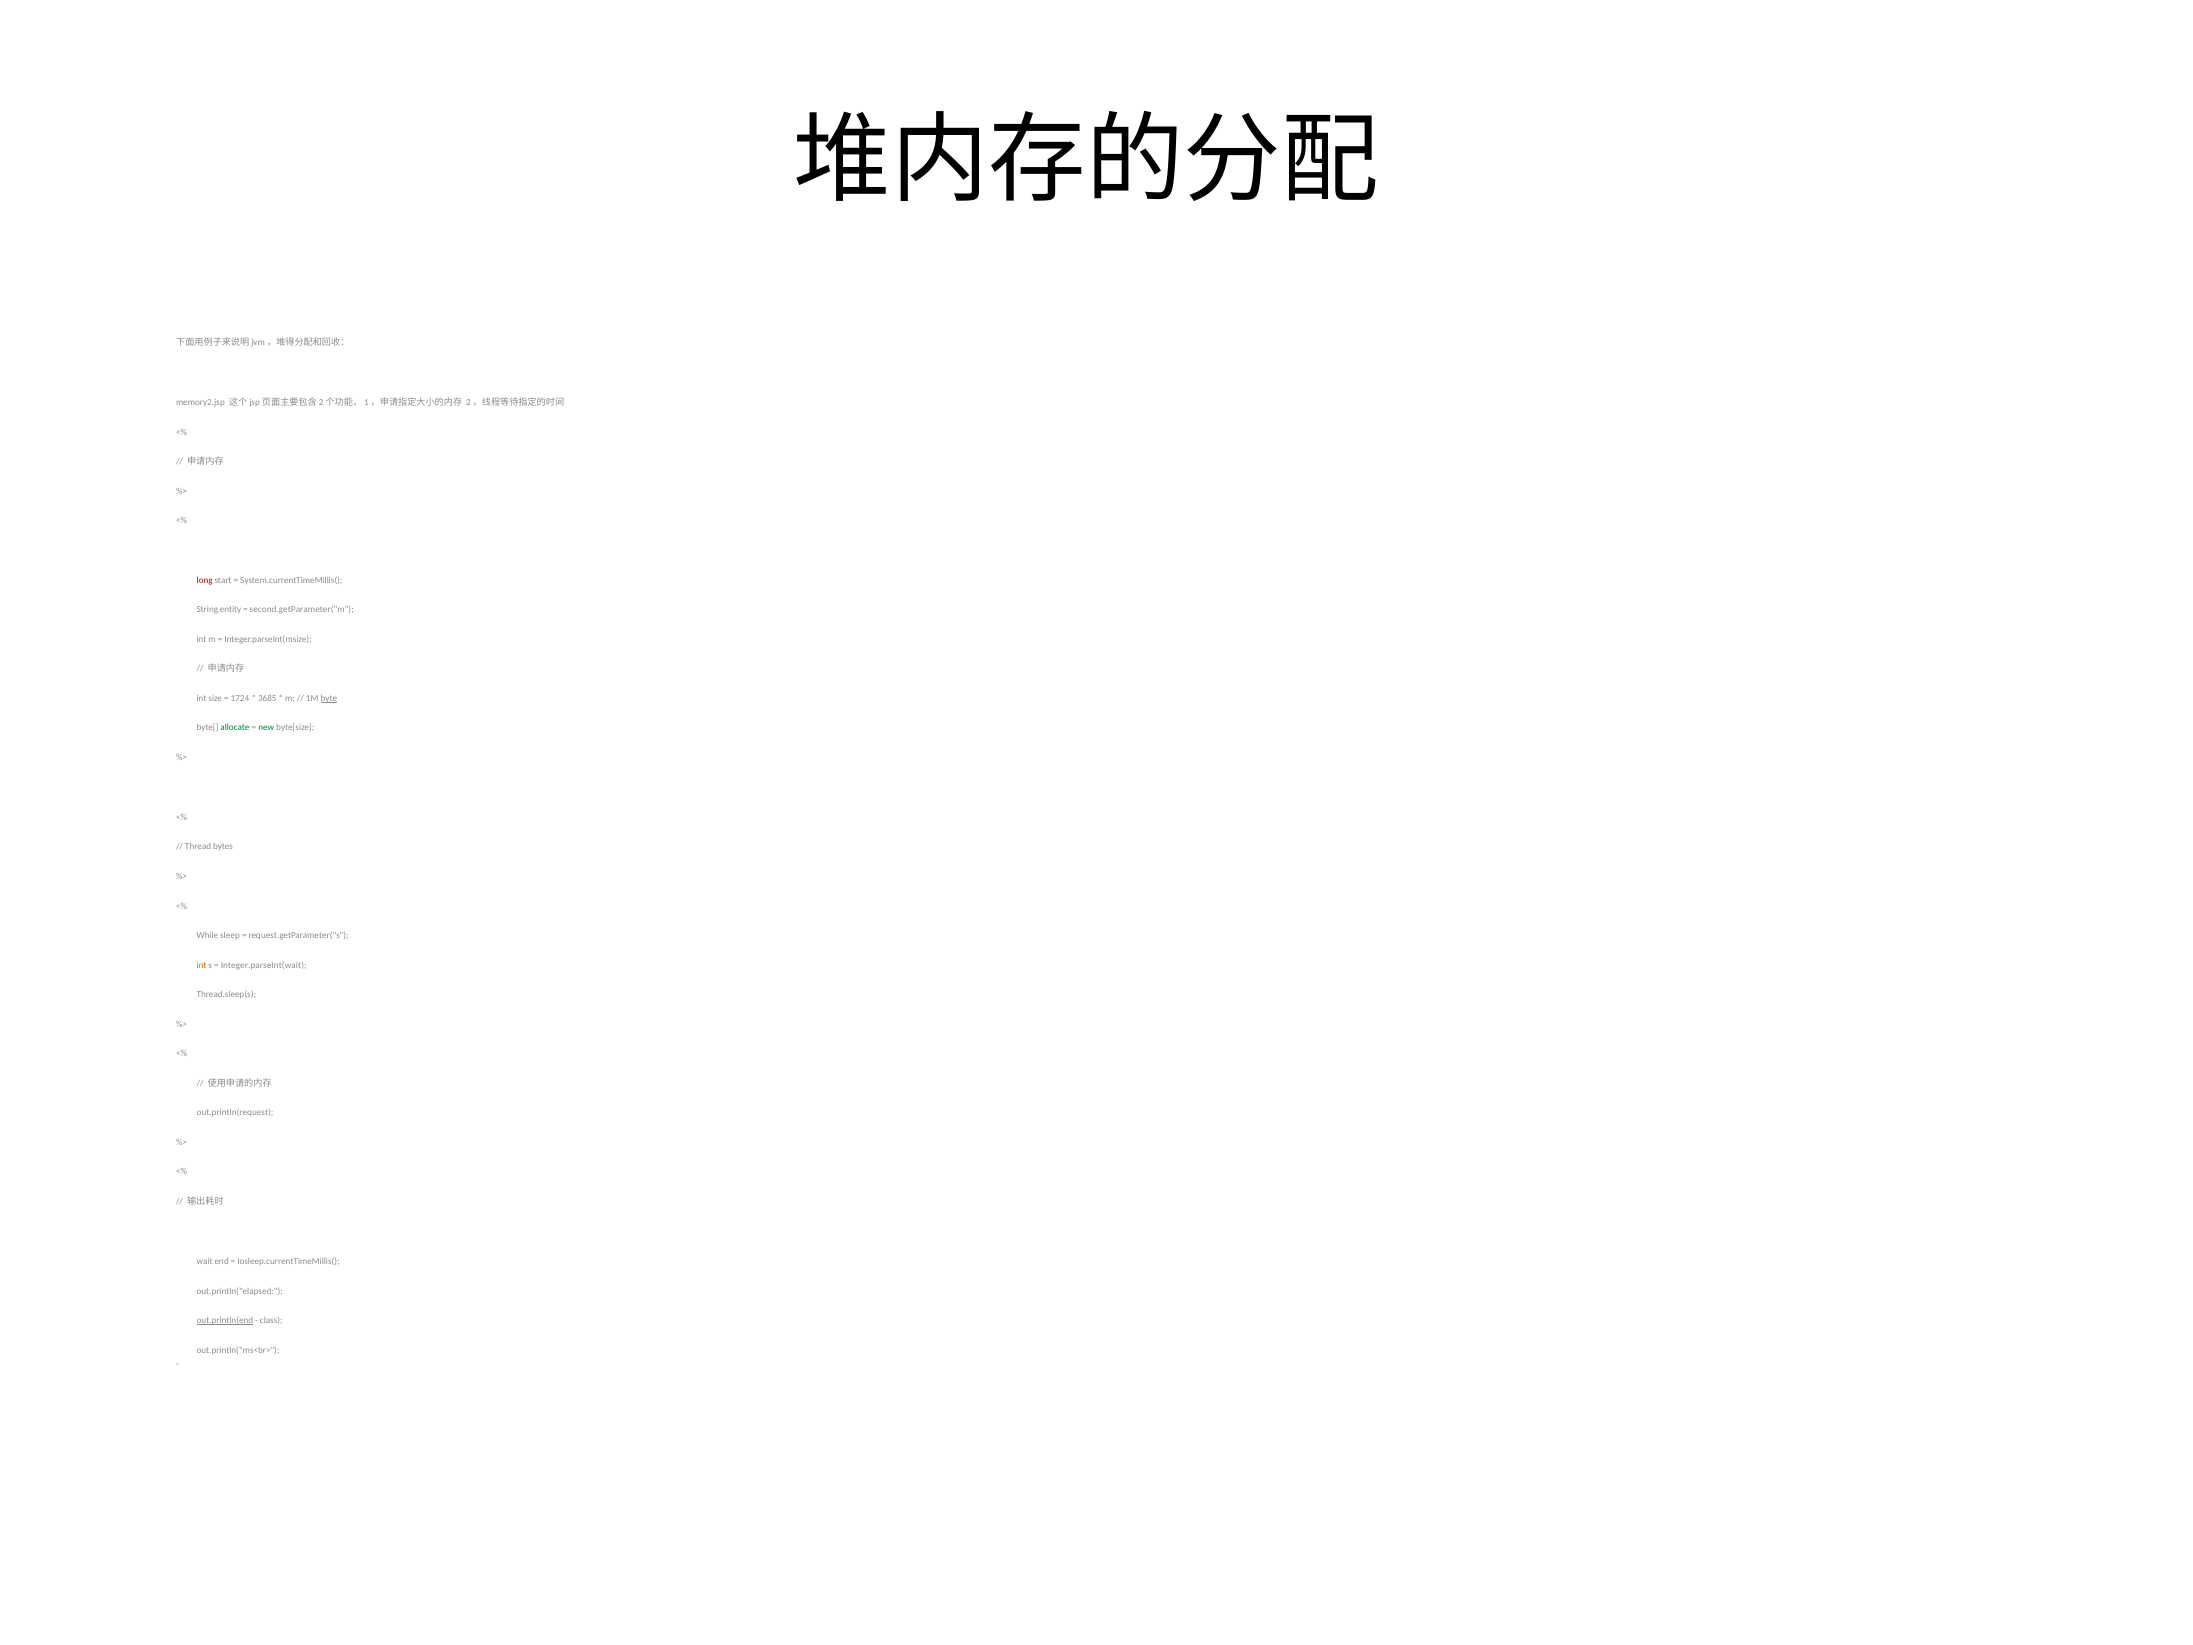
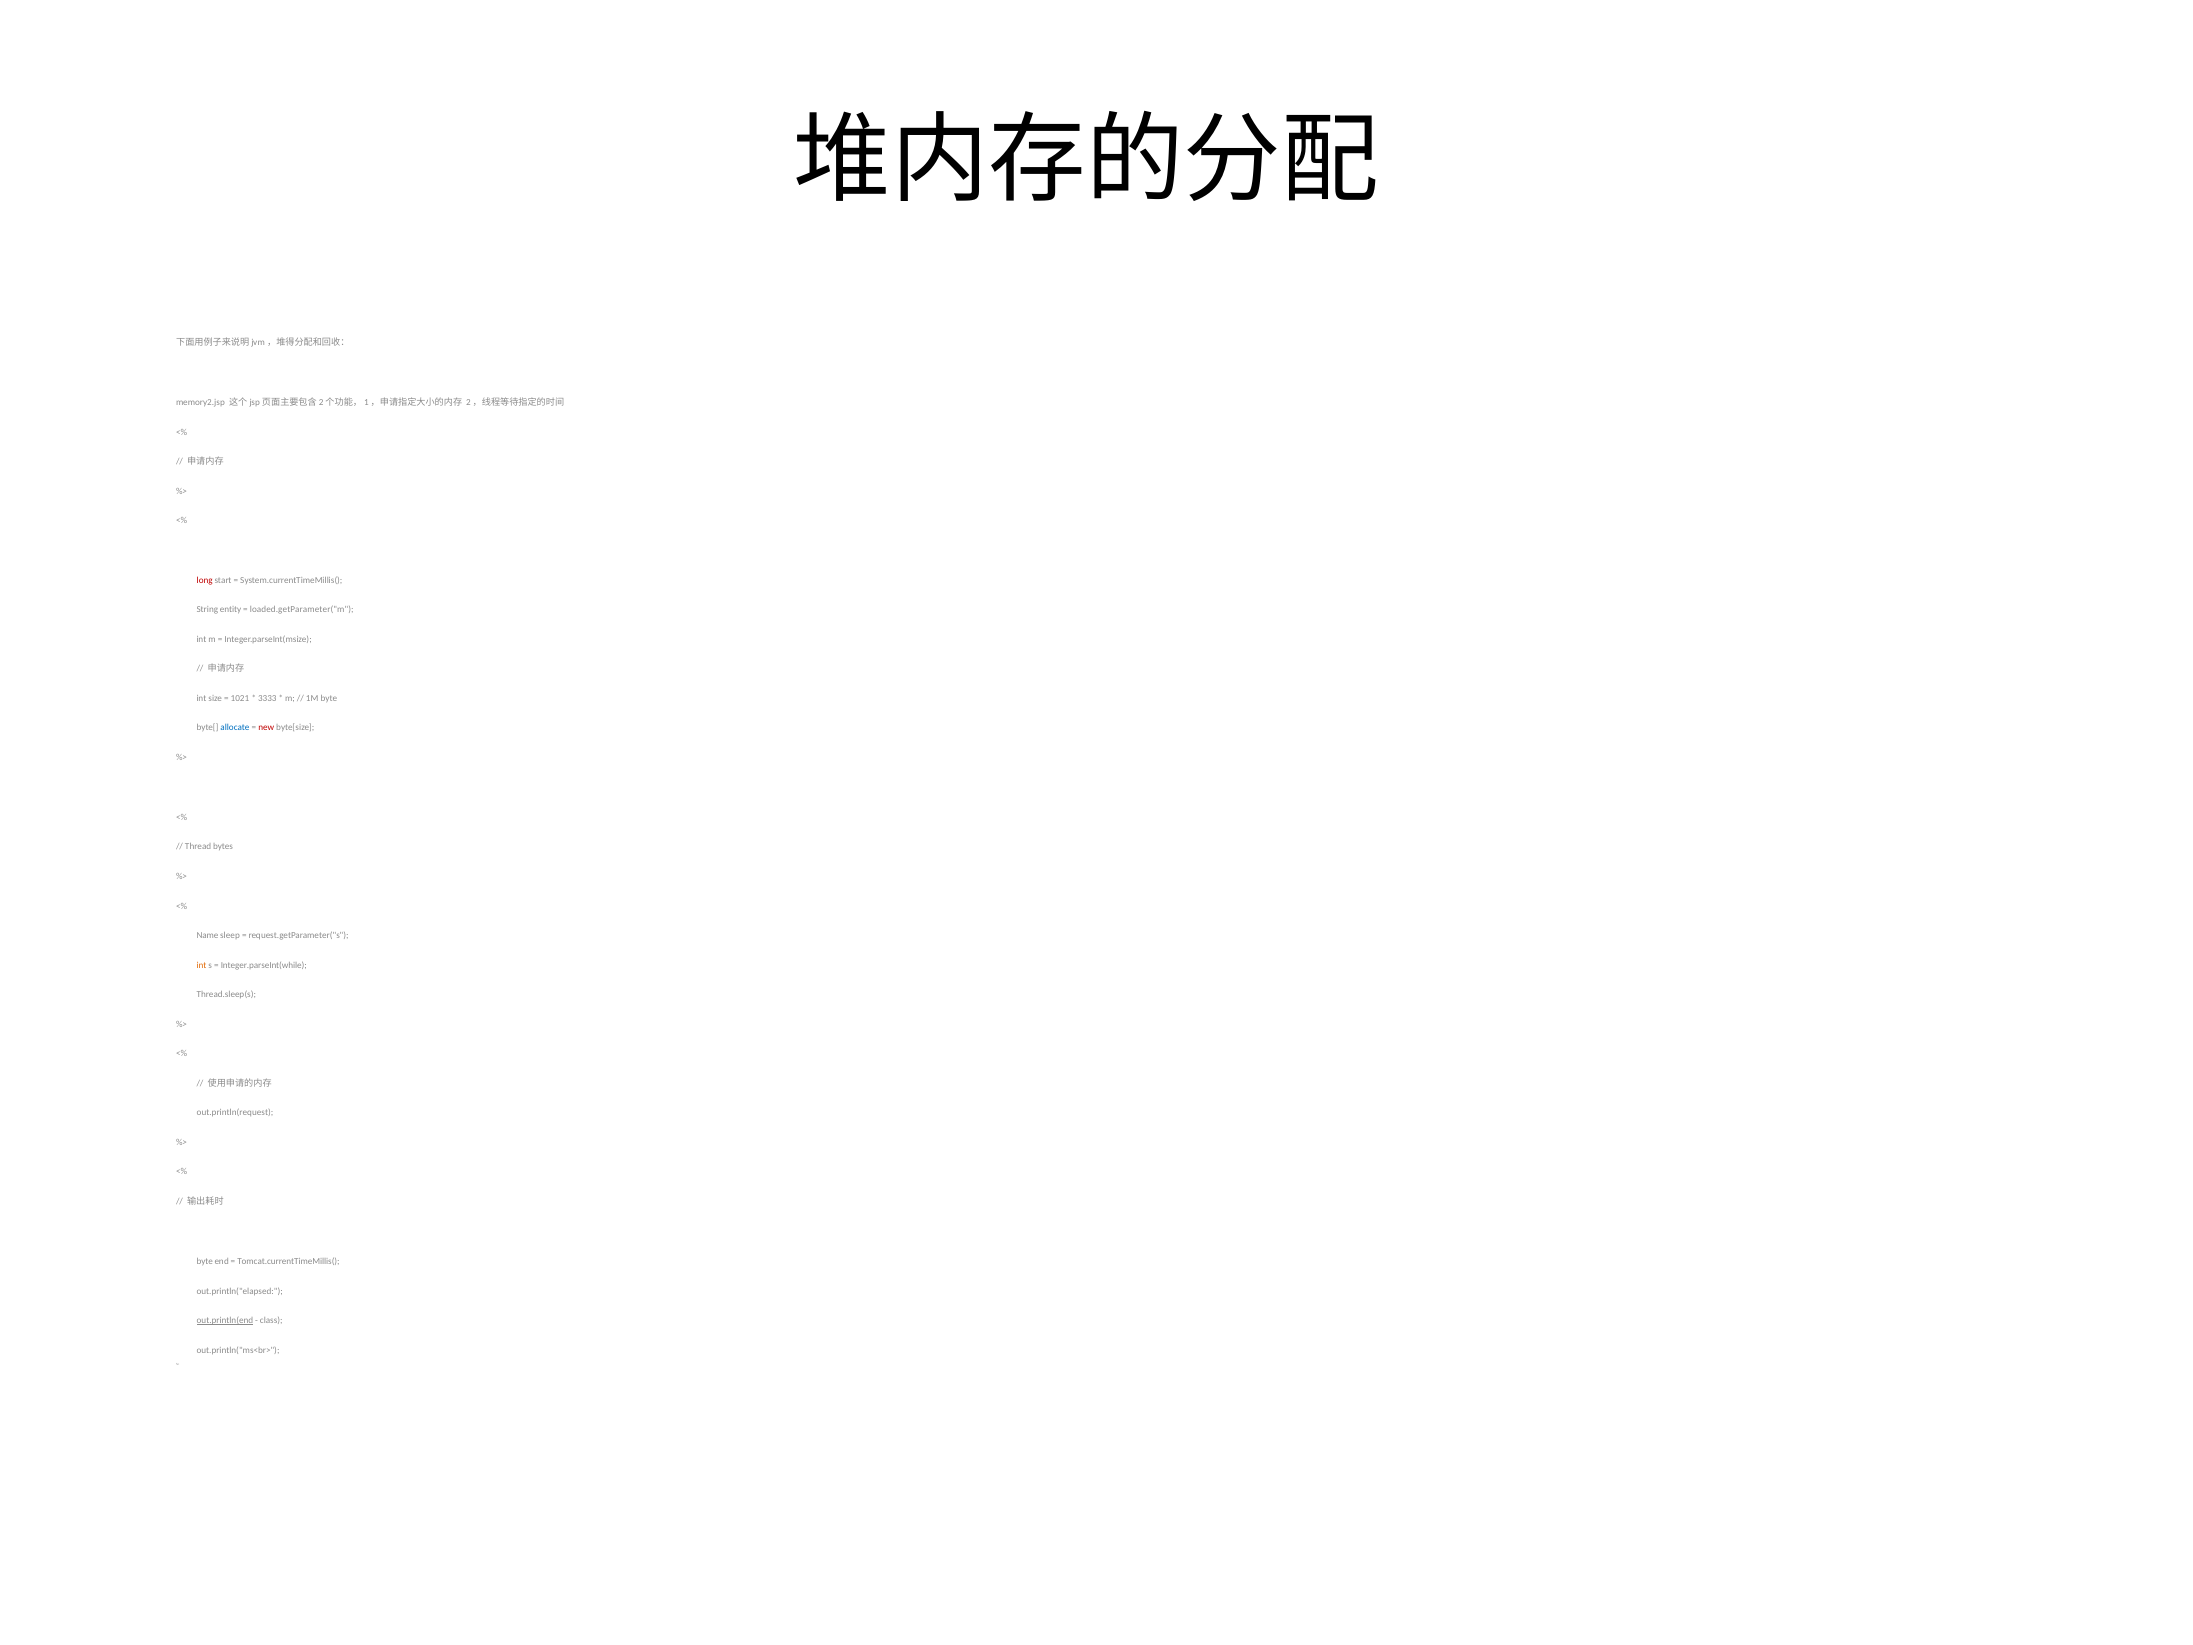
second.getParameter("m: second.getParameter("m -> loaded.getParameter("m
1724: 1724 -> 1021
3685: 3685 -> 3333
byte at (329, 698) underline: present -> none
allocate colour: green -> blue
new colour: green -> red
While: While -> Name
Integer.parseInt(wait: Integer.parseInt(wait -> Integer.parseInt(while
wait at (205, 1261): wait -> byte
Iosleep.currentTimeMillis(: Iosleep.currentTimeMillis( -> Tomcat.currentTimeMillis(
